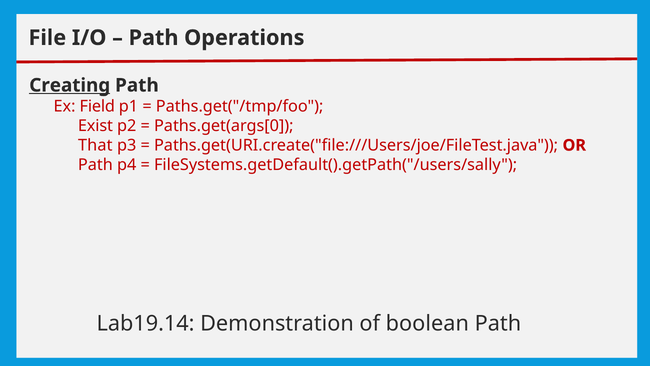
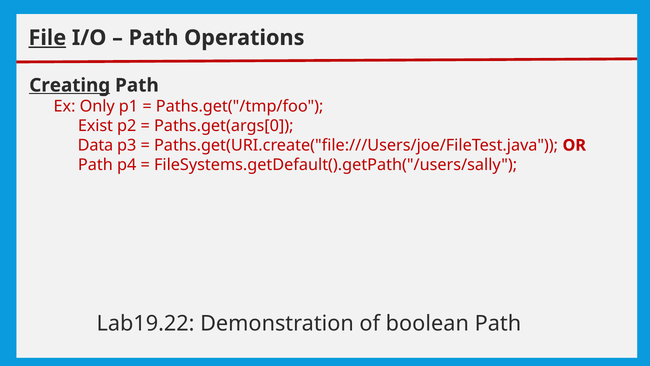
File underline: none -> present
Field: Field -> Only
That: That -> Data
Lab19.14: Lab19.14 -> Lab19.22
